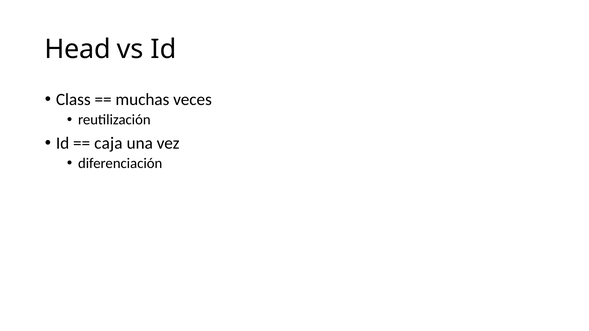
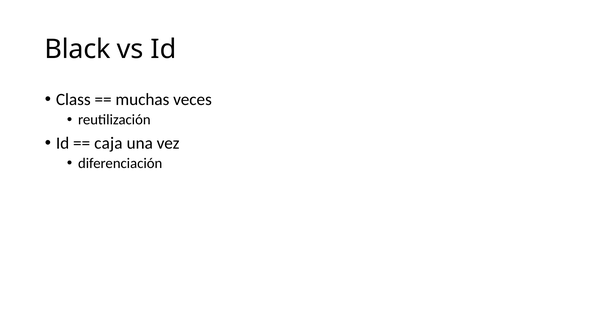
Head: Head -> Black
